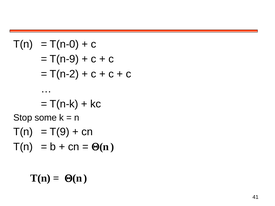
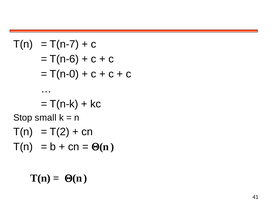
T(n-0: T(n-0 -> T(n-7
T(n-9: T(n-9 -> T(n-6
T(n-2: T(n-2 -> T(n-0
some: some -> small
T(9: T(9 -> T(2
